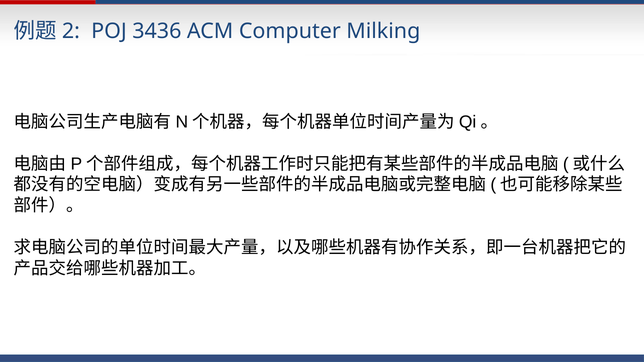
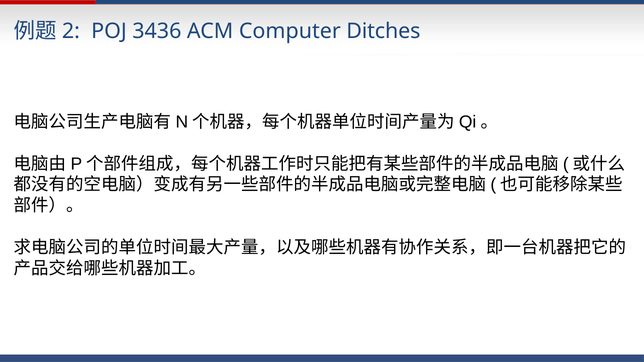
Milking: Milking -> Ditches
